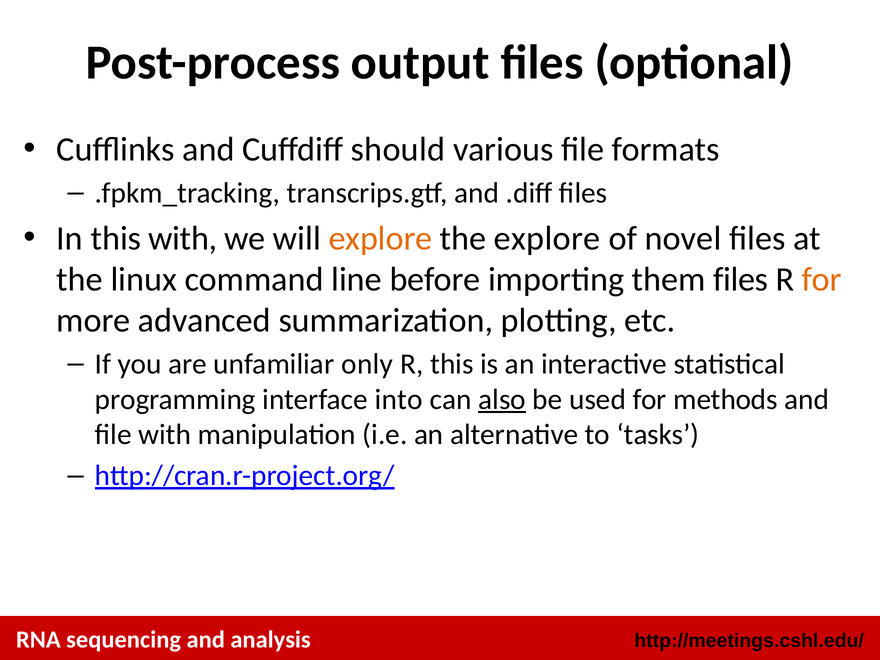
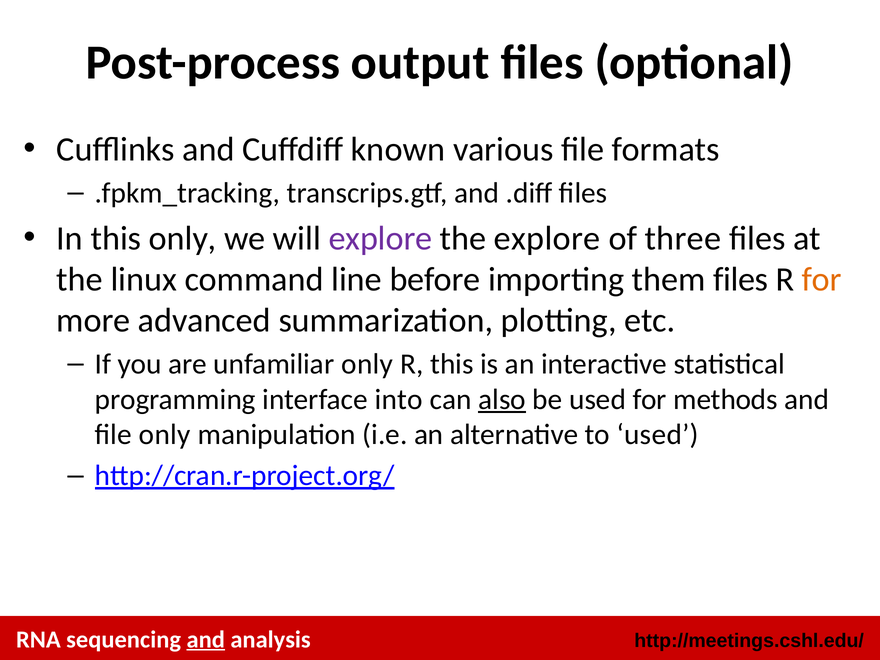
should: should -> known
this with: with -> only
explore at (380, 238) colour: orange -> purple
novel: novel -> three
file with: with -> only
to tasks: tasks -> used
and at (206, 639) underline: none -> present
